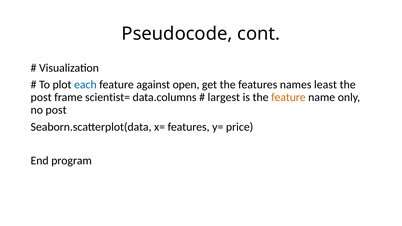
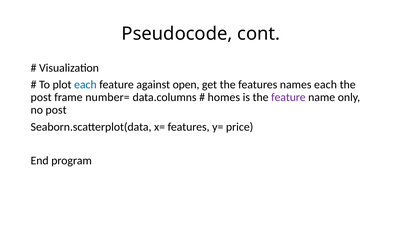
names least: least -> each
scientist=: scientist= -> number=
largest: largest -> homes
feature at (288, 97) colour: orange -> purple
